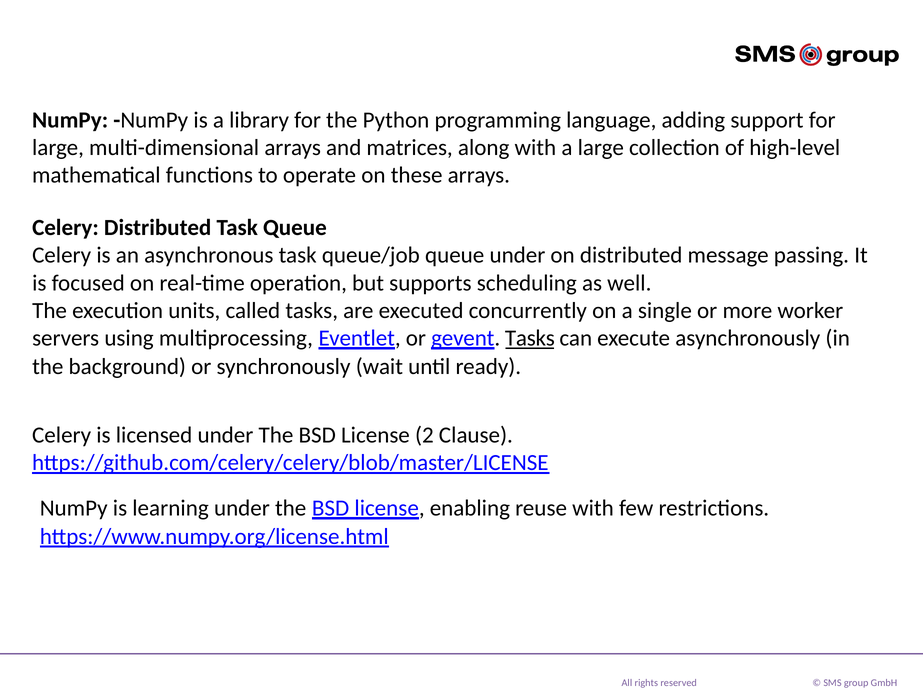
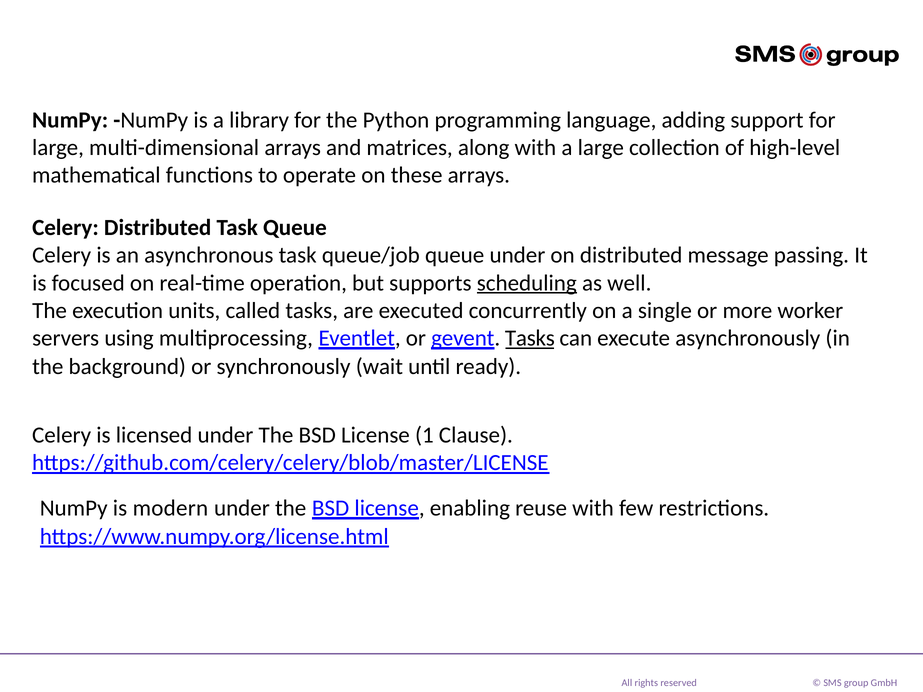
scheduling underline: none -> present
2: 2 -> 1
learning: learning -> modern
